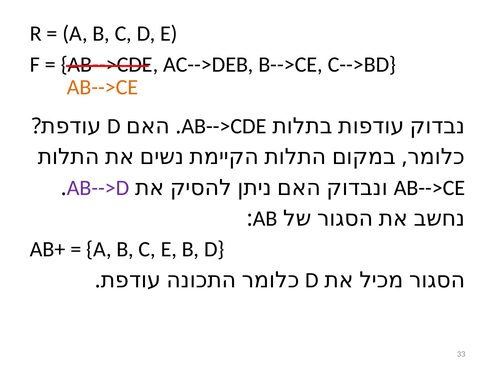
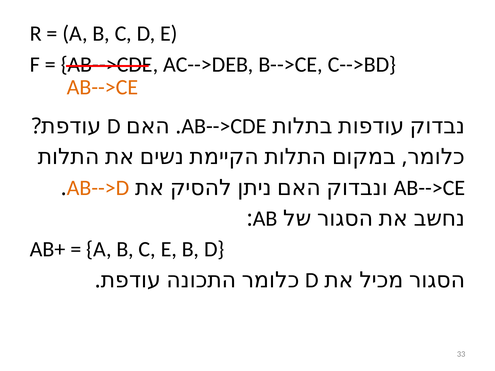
AB-->D colour: purple -> orange
